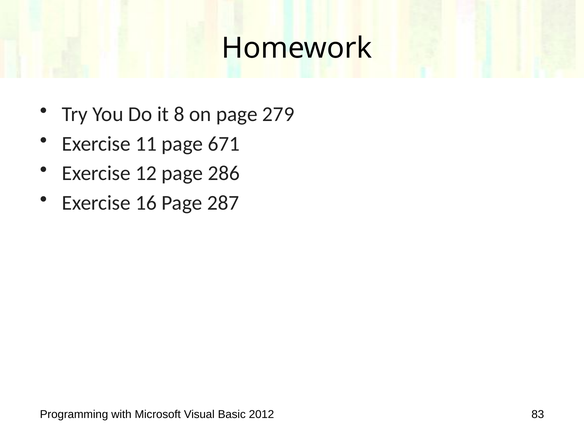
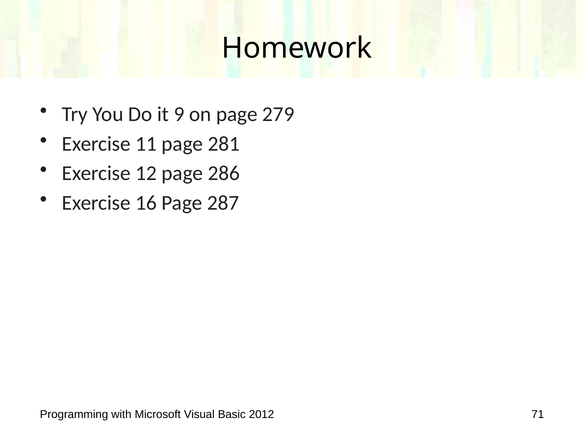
8: 8 -> 9
671: 671 -> 281
83: 83 -> 71
